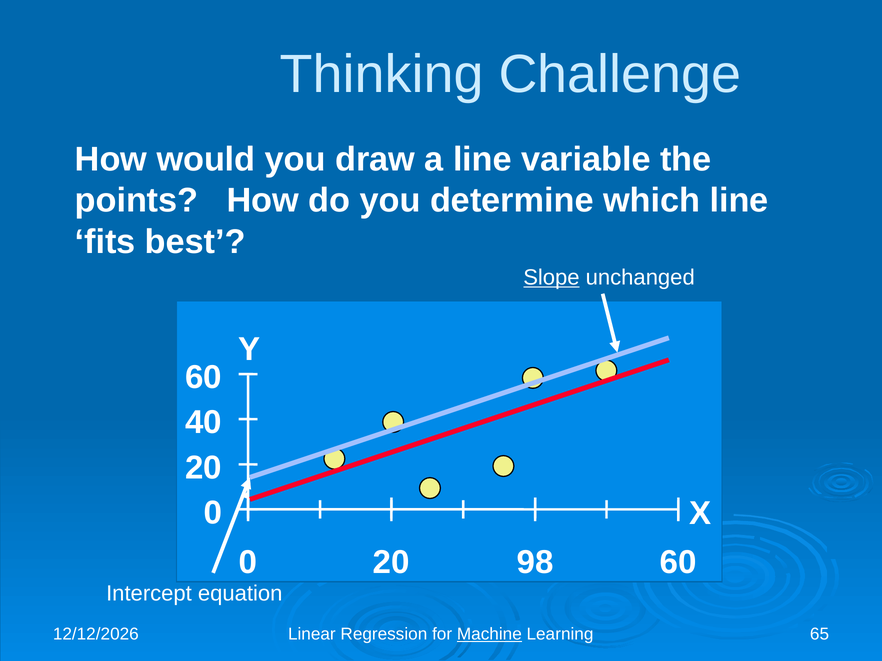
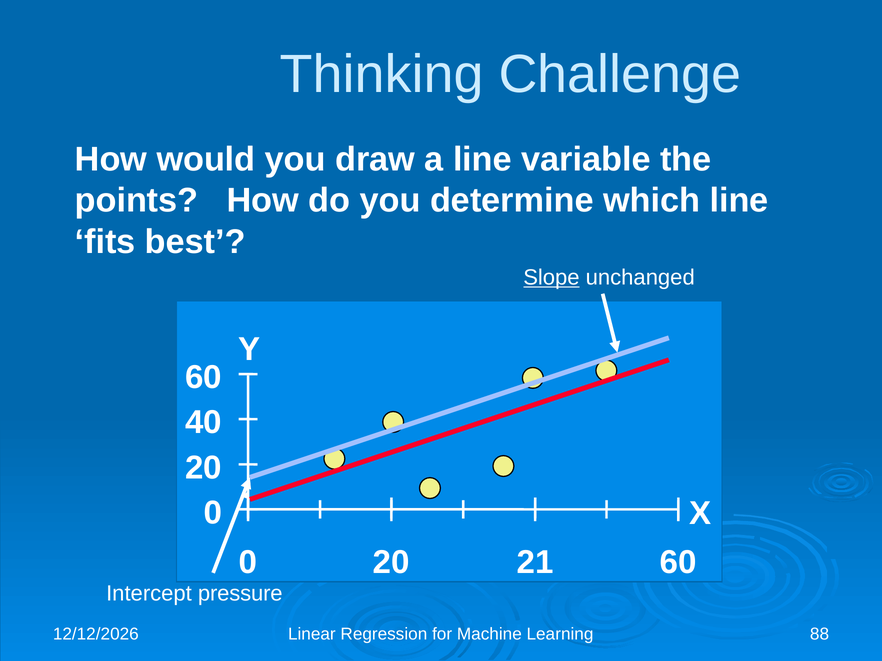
98: 98 -> 21
equation: equation -> pressure
Machine underline: present -> none
65: 65 -> 88
